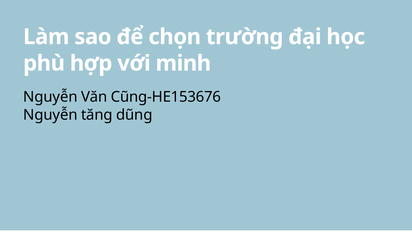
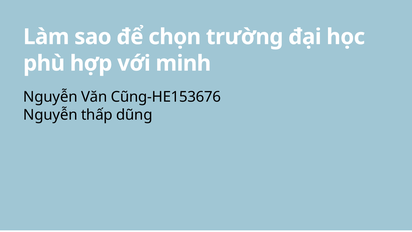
tăng: tăng -> thấp
